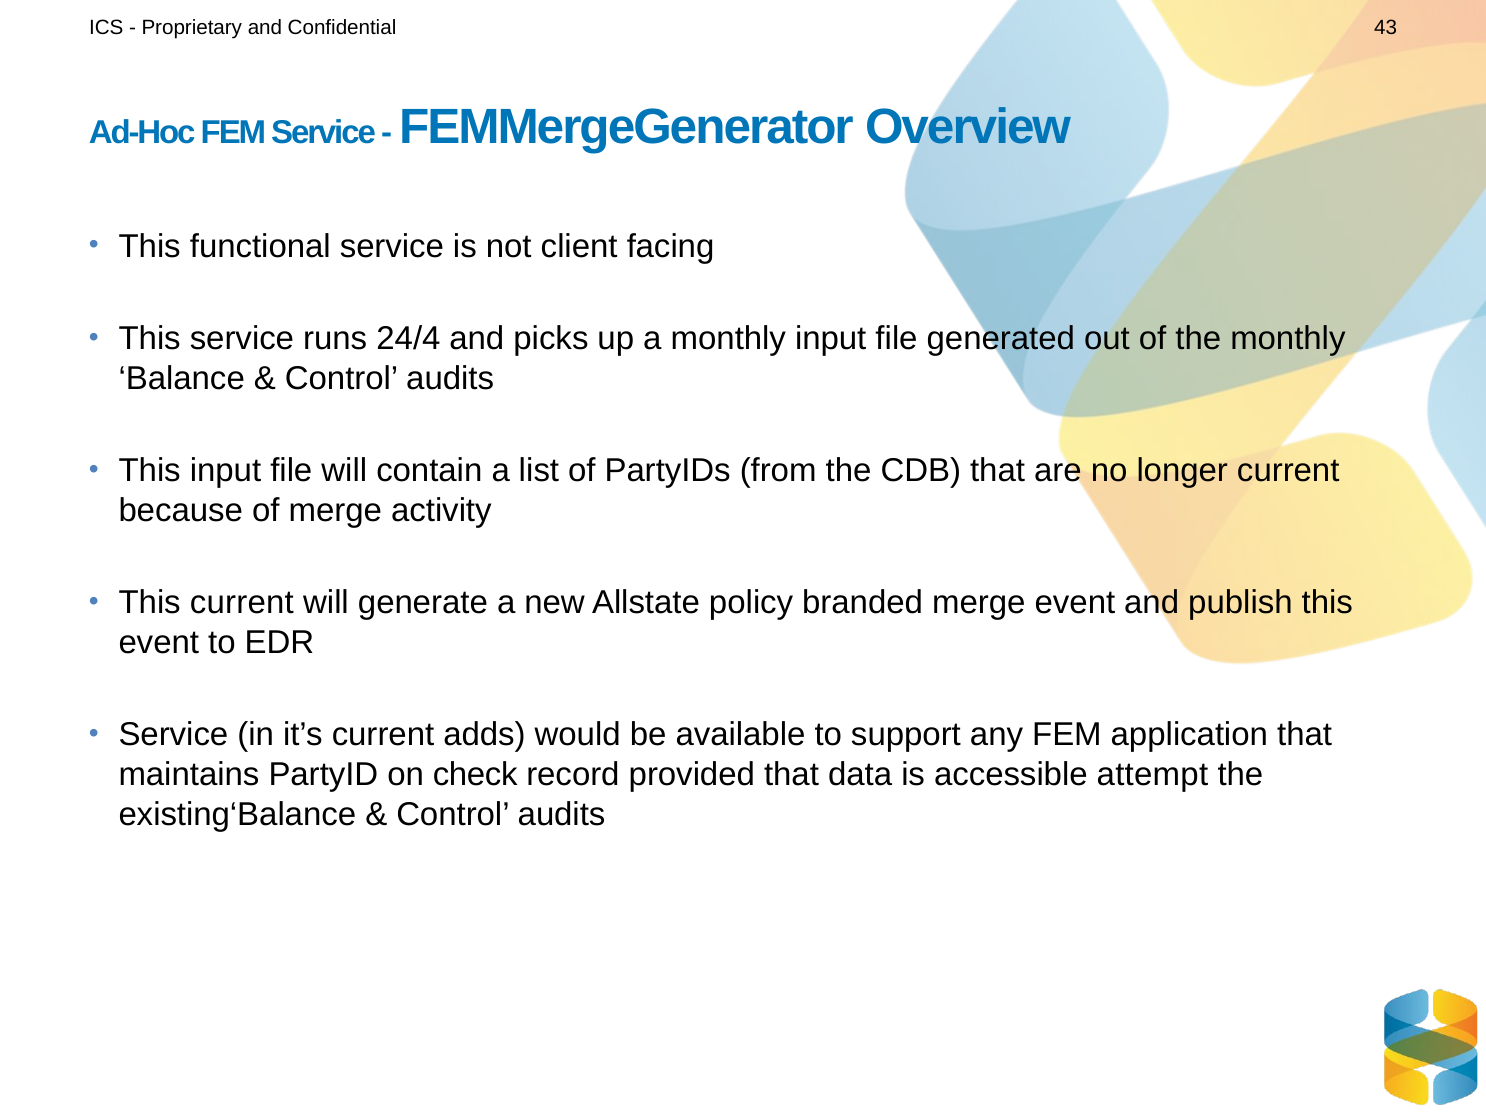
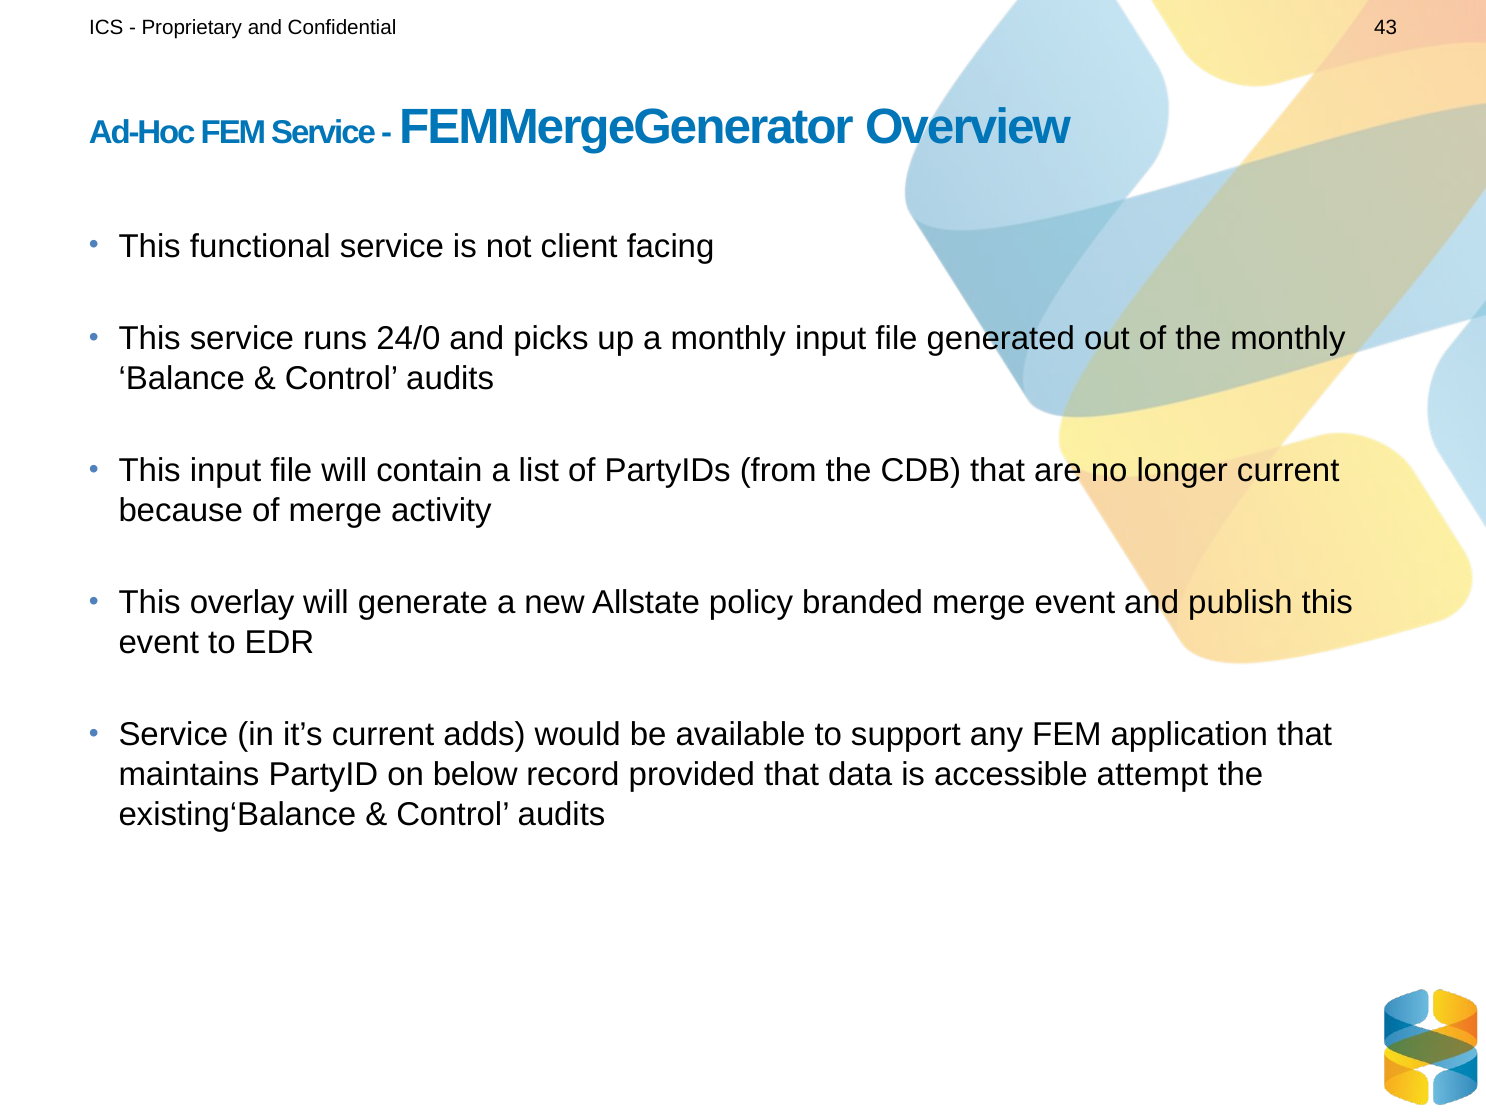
24/4: 24/4 -> 24/0
This current: current -> overlay
check: check -> below
